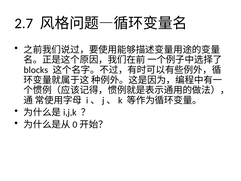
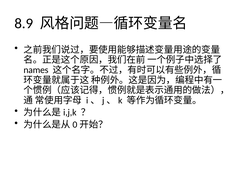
2.7: 2.7 -> 8.9
blocks: blocks -> names
